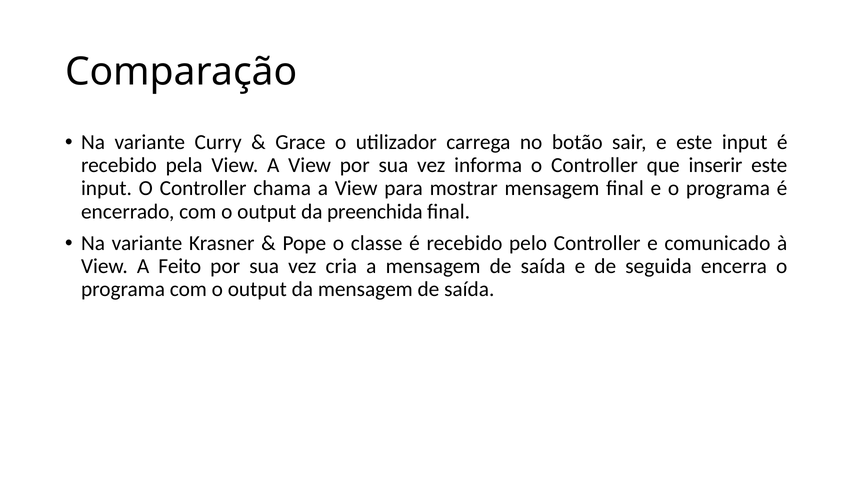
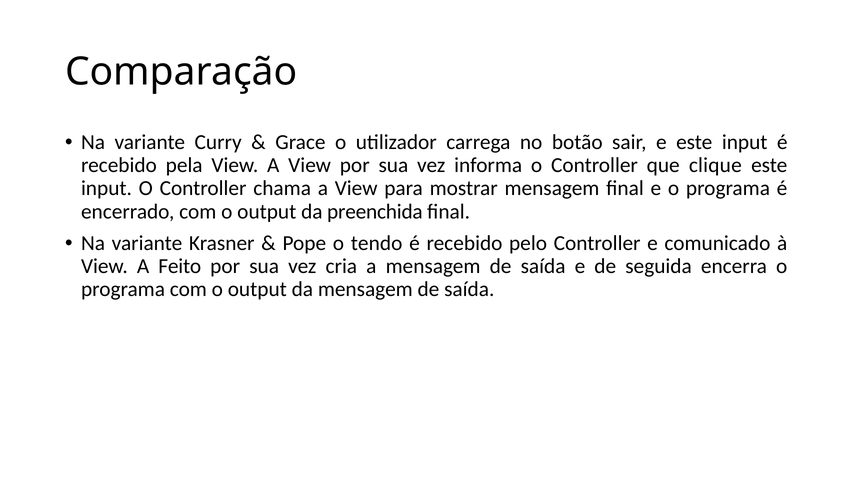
inserir: inserir -> clique
classe: classe -> tendo
